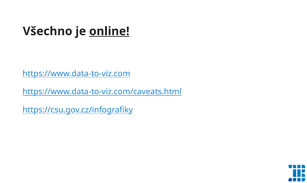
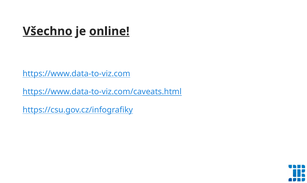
Všechno underline: none -> present
